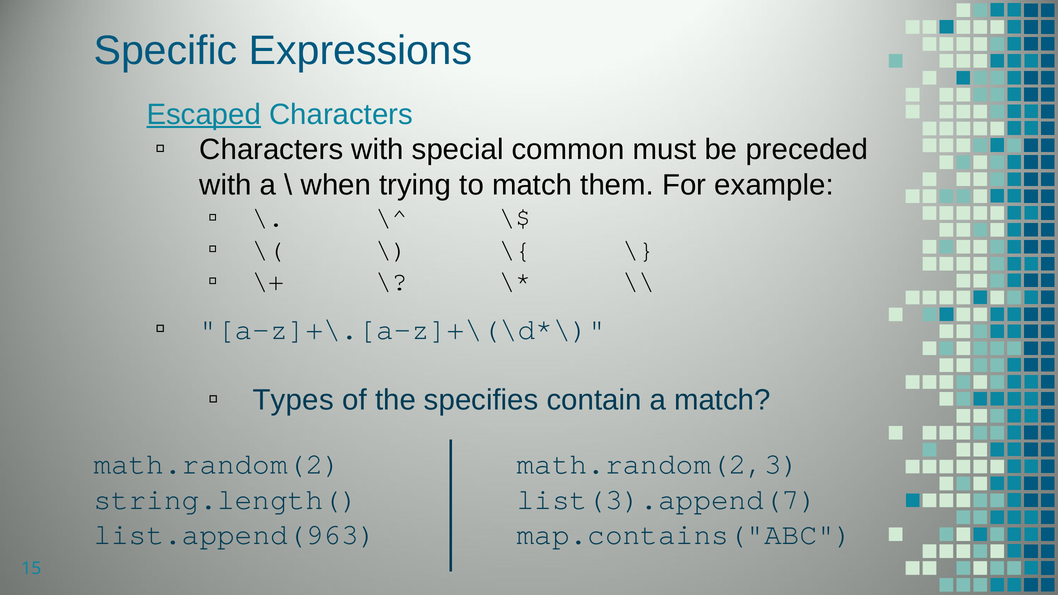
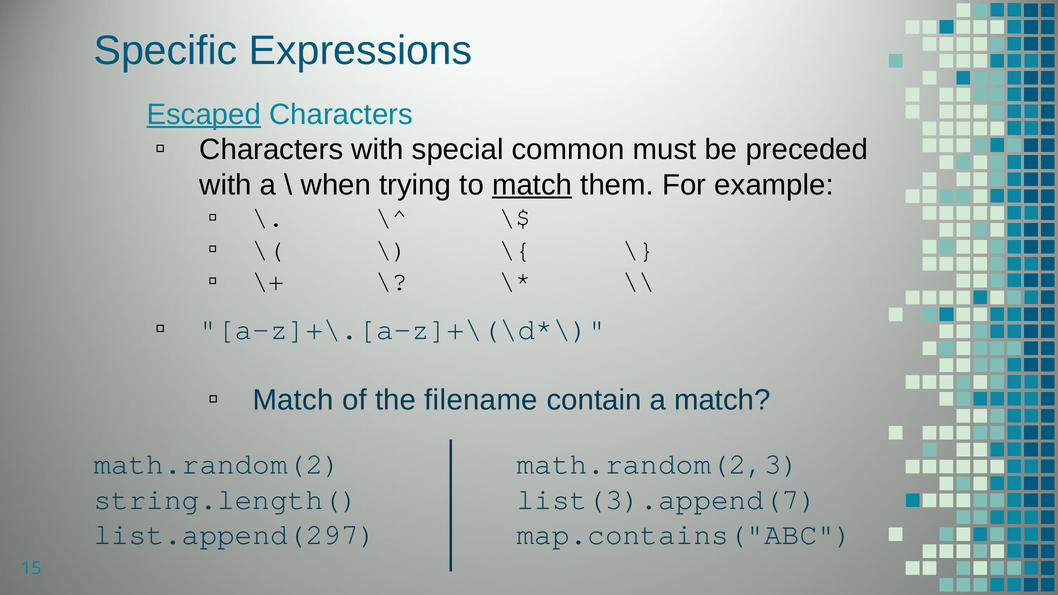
match at (532, 185) underline: none -> present
Types at (293, 400): Types -> Match
specifies: specifies -> filename
list.append(963: list.append(963 -> list.append(297
